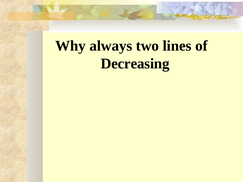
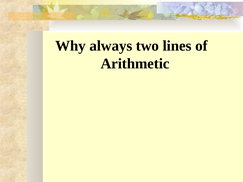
Decreasing: Decreasing -> Arithmetic
